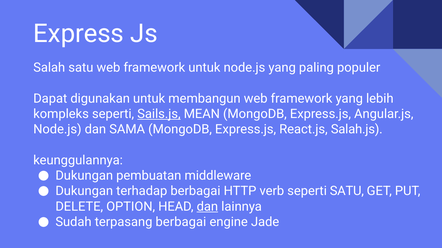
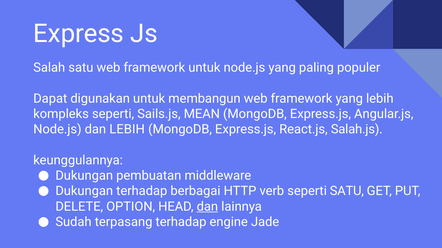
Sails.js underline: present -> none
dan SAMA: SAMA -> LEBIH
terpasang berbagai: berbagai -> terhadap
